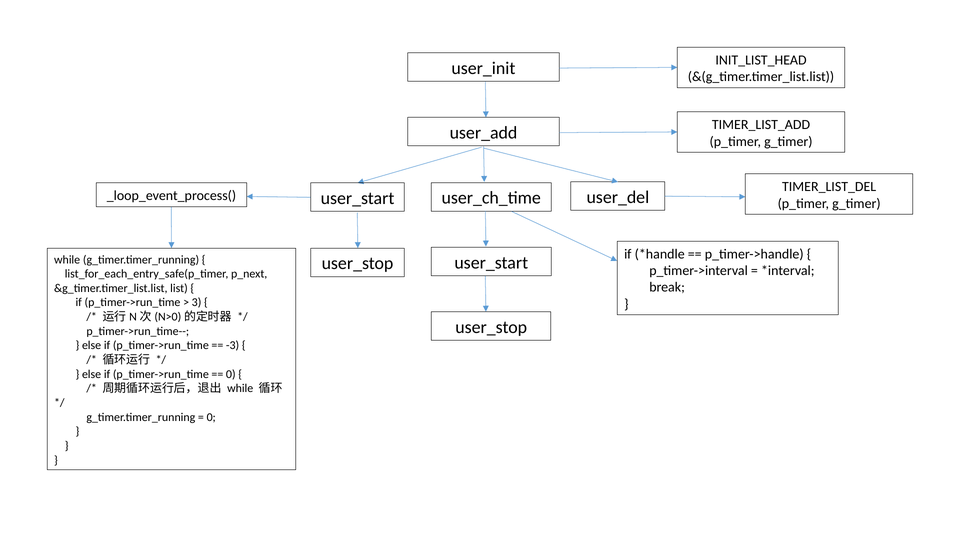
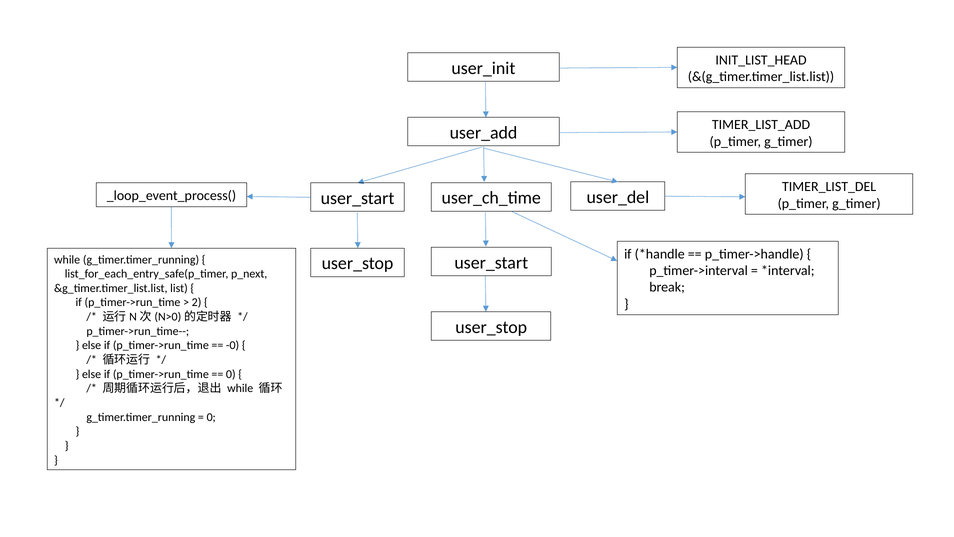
3: 3 -> 2
-3: -3 -> -0
